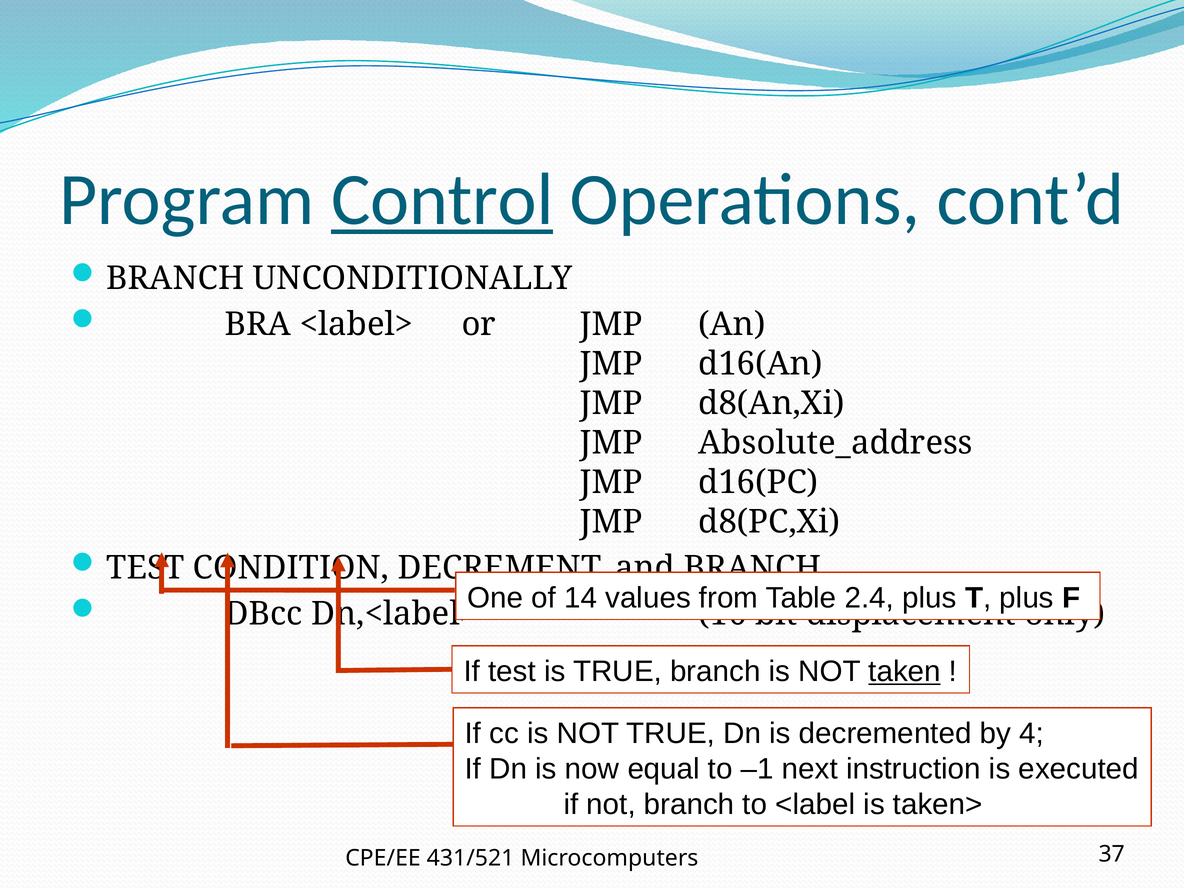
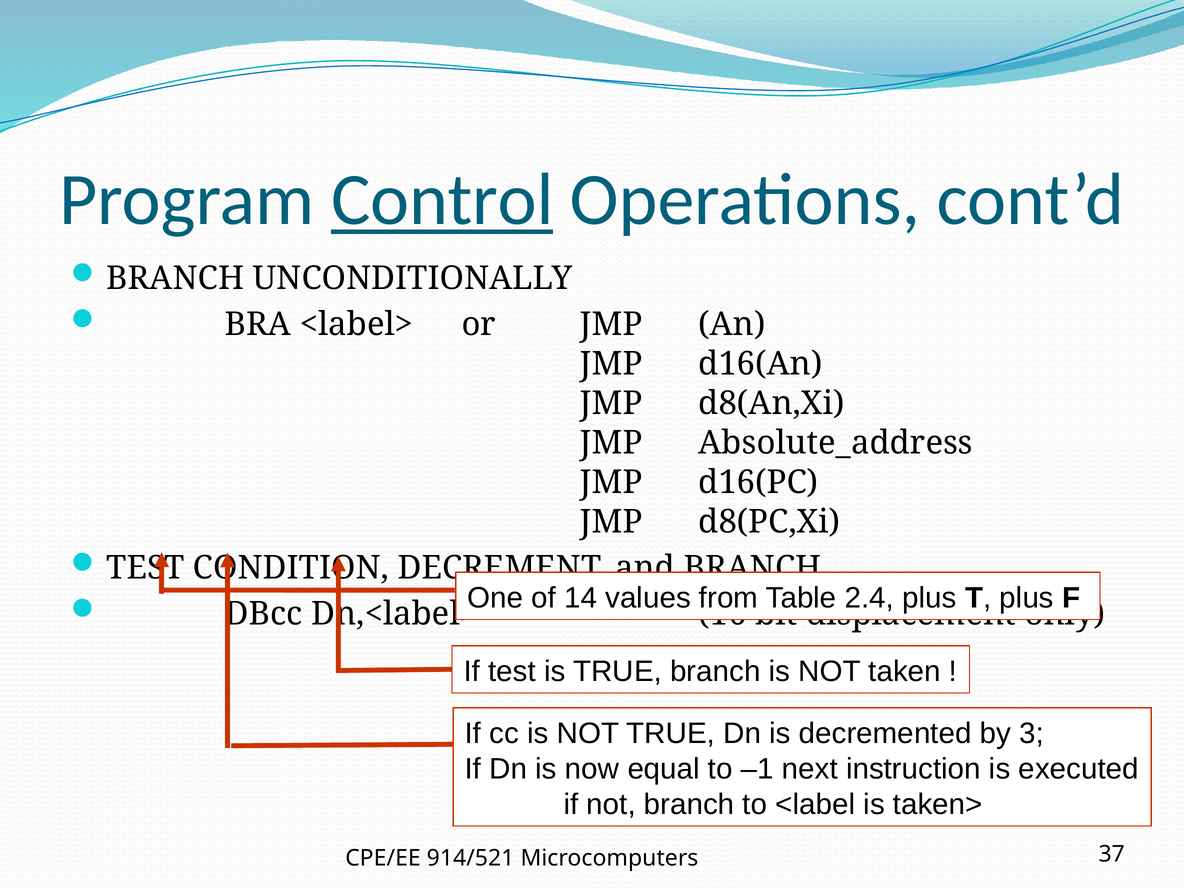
taken underline: present -> none
4: 4 -> 3
431/521: 431/521 -> 914/521
